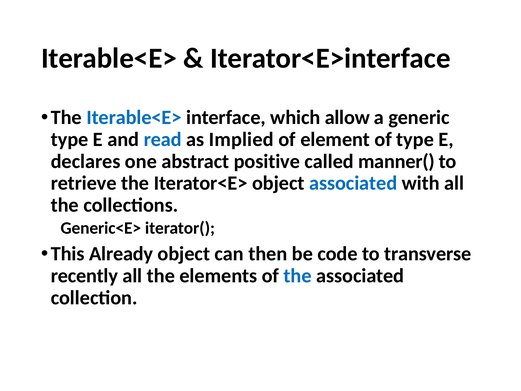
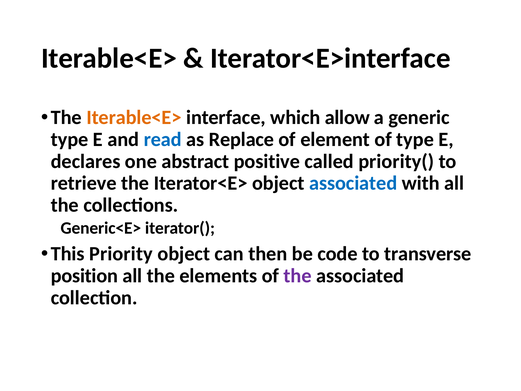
Iterable<E> at (134, 117) colour: blue -> orange
Implied: Implied -> Replace
manner(: manner( -> priority(
Already: Already -> Priority
recently: recently -> position
the at (298, 276) colour: blue -> purple
